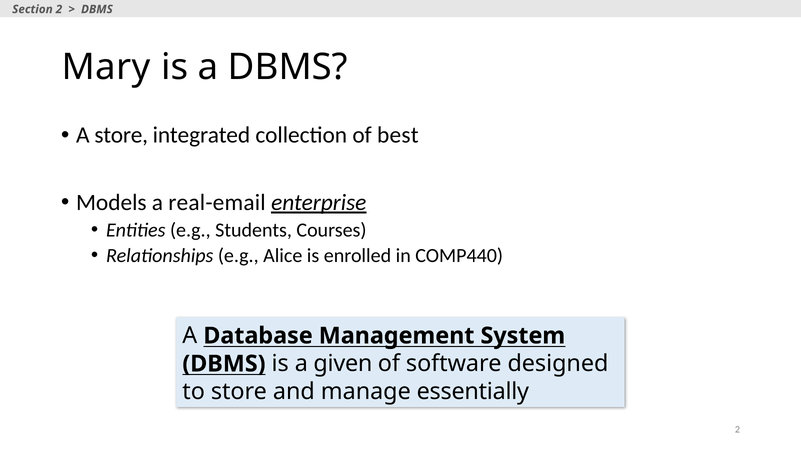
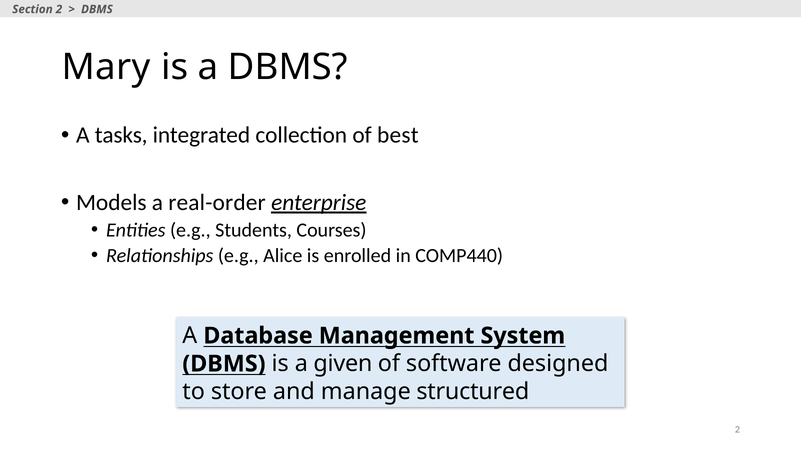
A store: store -> tasks
real-email: real-email -> real-order
essentially: essentially -> structured
